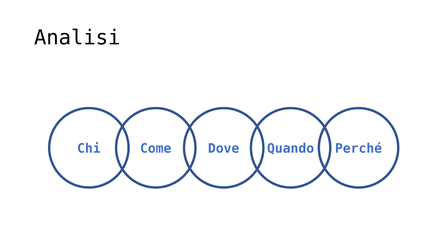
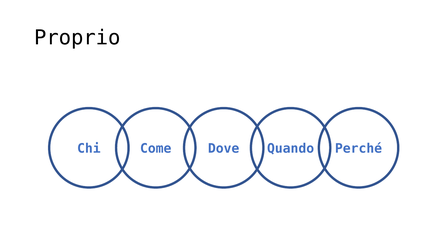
Analisi: Analisi -> Proprio
